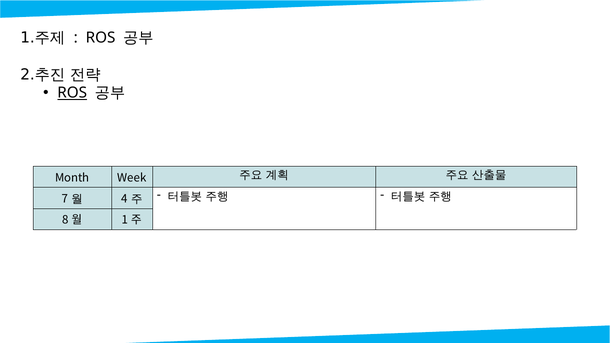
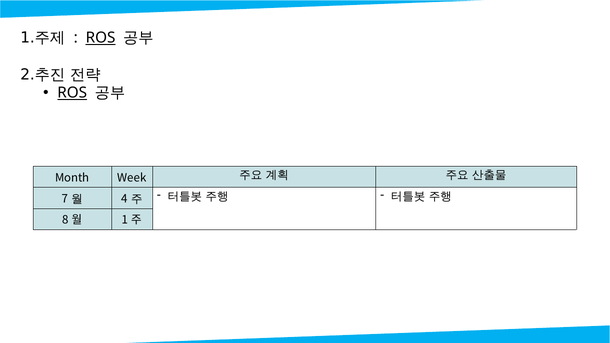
ROS at (101, 38) underline: none -> present
